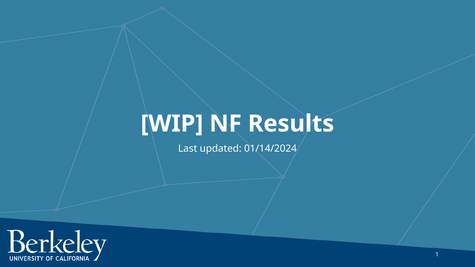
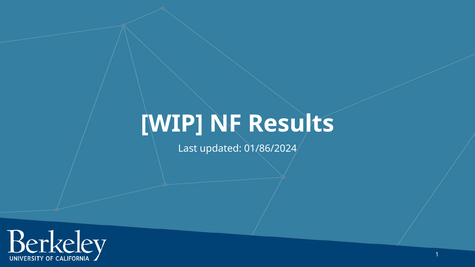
01/14/2024: 01/14/2024 -> 01/86/2024
